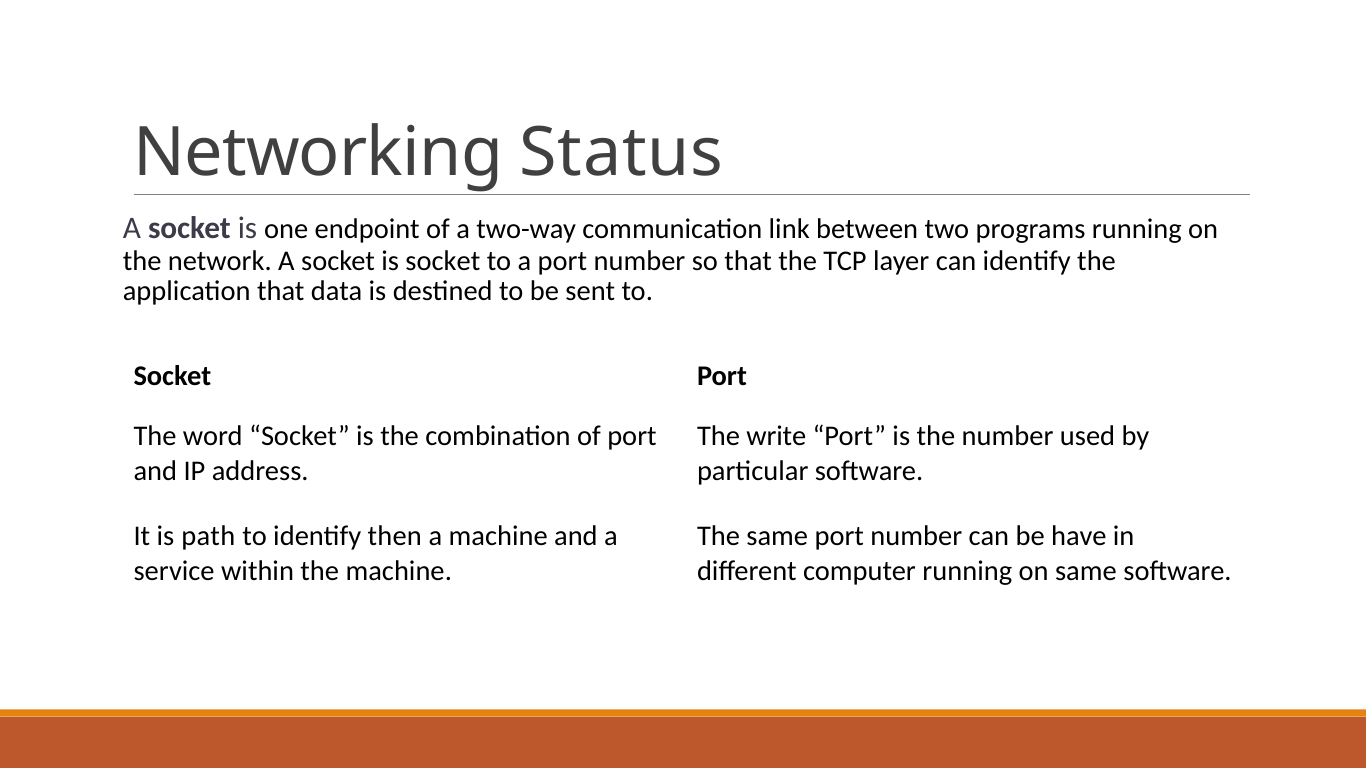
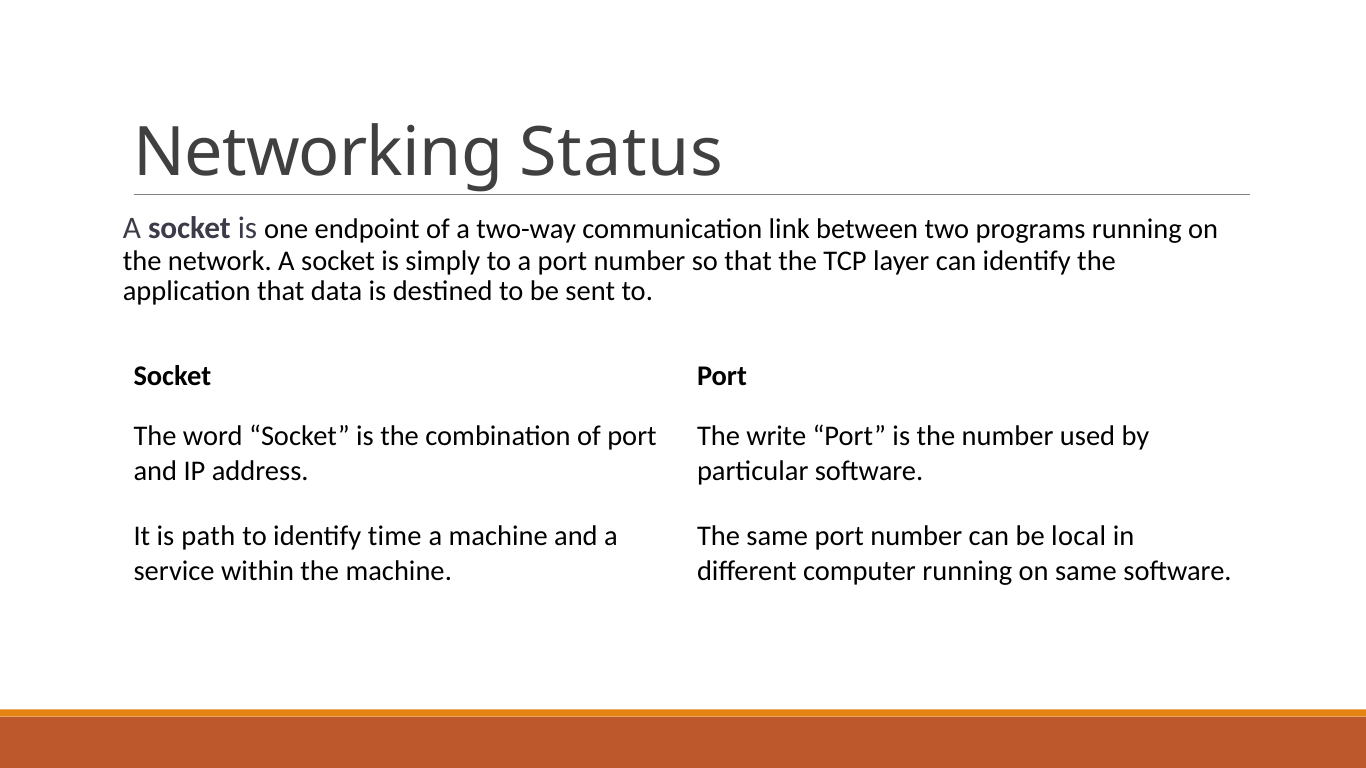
is socket: socket -> simply
then: then -> time
have: have -> local
